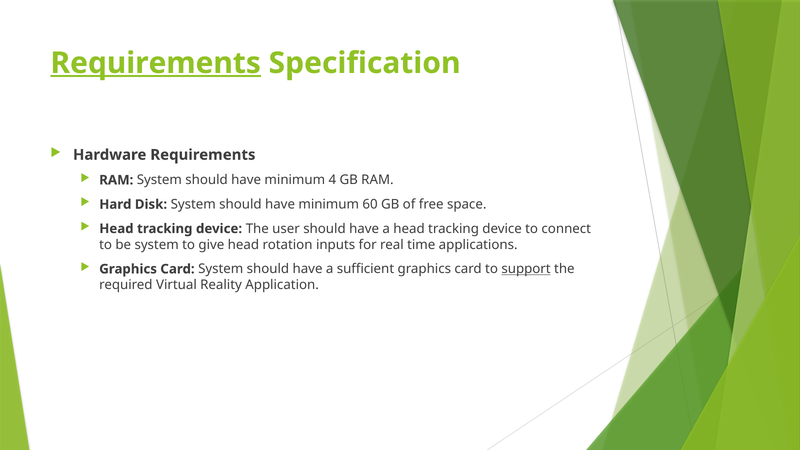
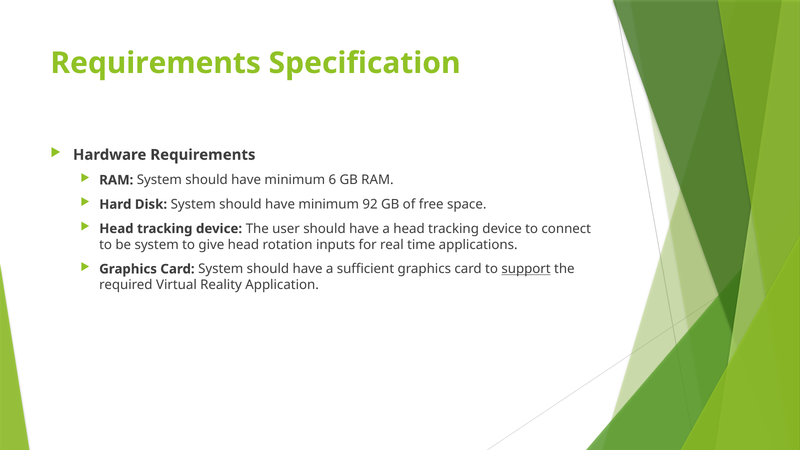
Requirements at (156, 63) underline: present -> none
4: 4 -> 6
60: 60 -> 92
